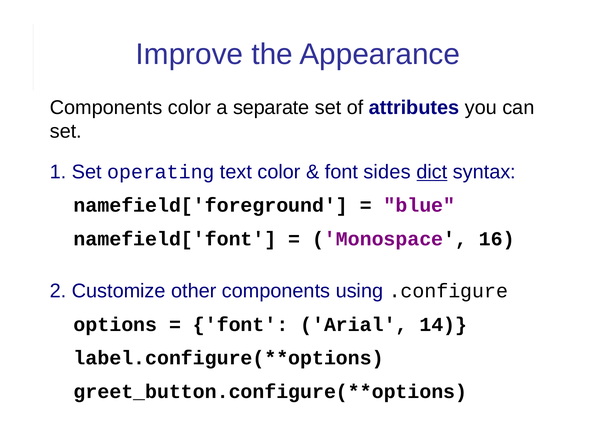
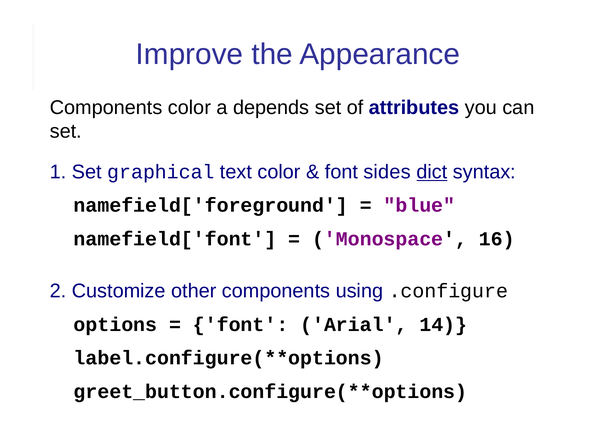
separate: separate -> depends
operating: operating -> graphical
